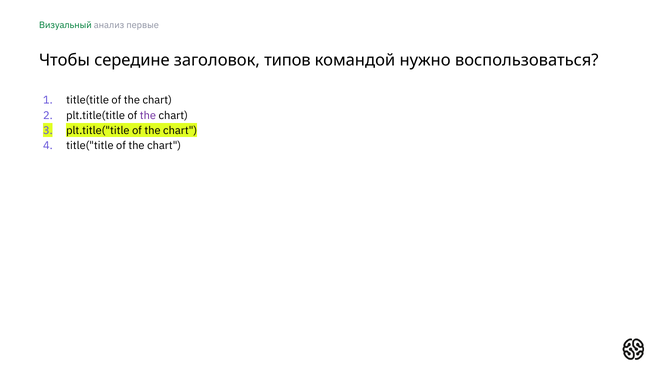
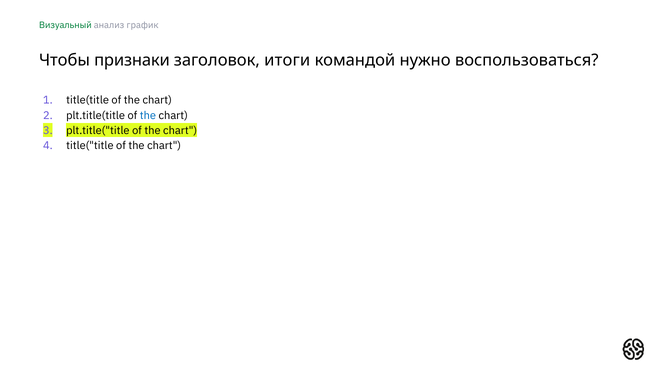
первые: первые -> график
середине: середине -> признаки
типов: типов -> итоги
the at (148, 116) colour: purple -> blue
